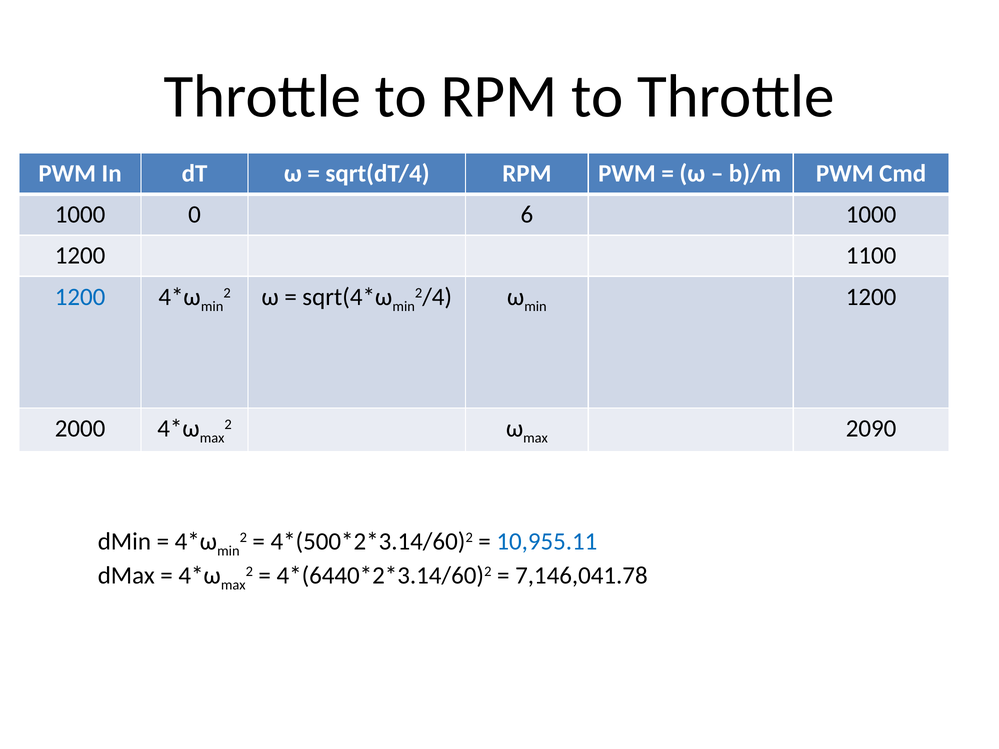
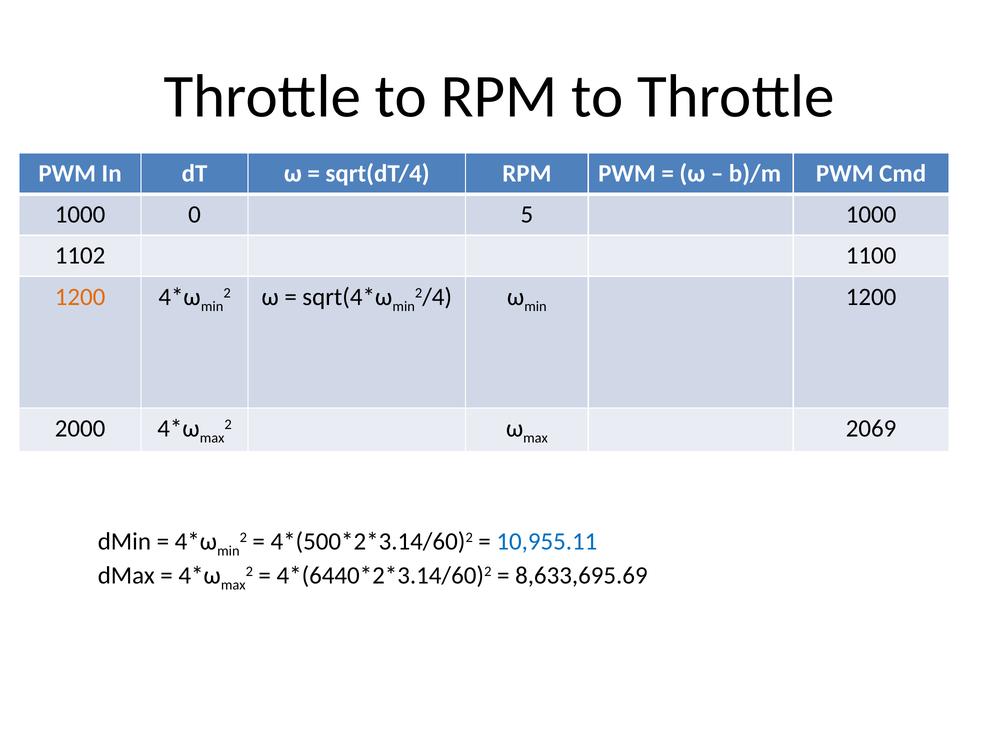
6: 6 -> 5
1200 at (80, 256): 1200 -> 1102
1200 at (80, 297) colour: blue -> orange
2090: 2090 -> 2069
7,146,041.78: 7,146,041.78 -> 8,633,695.69
